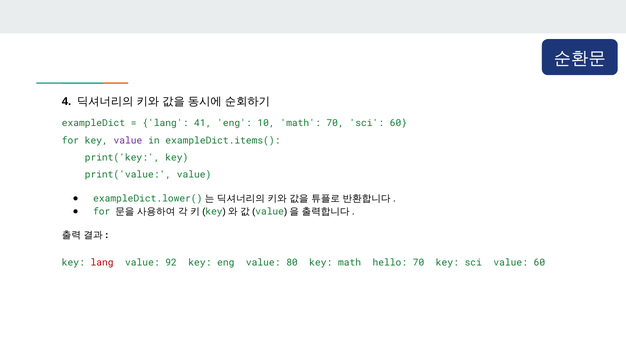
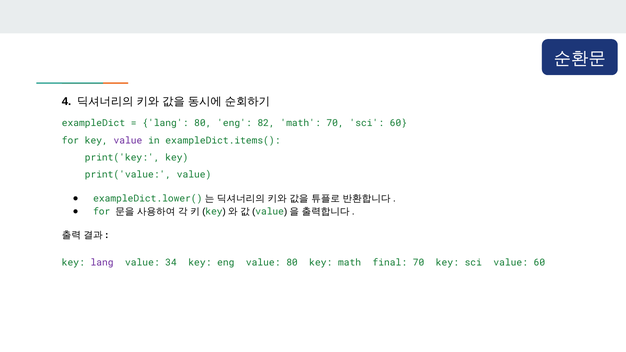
lang 41: 41 -> 80
10: 10 -> 82
lang at (102, 263) colour: red -> purple
92: 92 -> 34
hello: hello -> final
